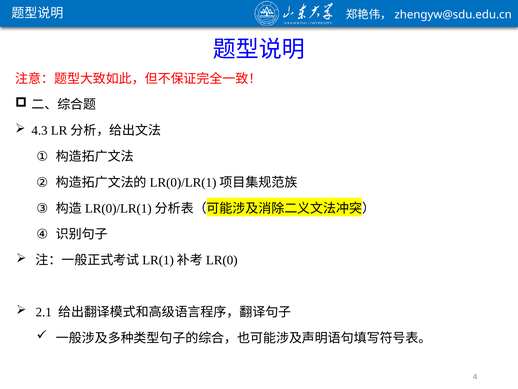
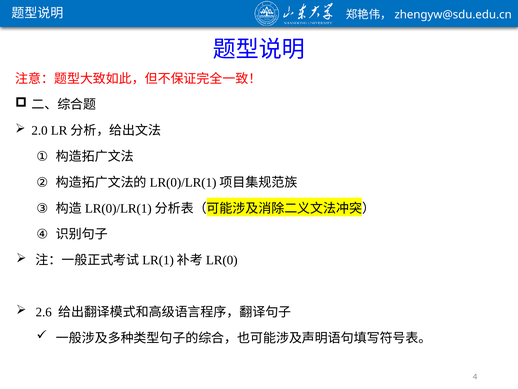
4.3: 4.3 -> 2.0
2.1: 2.1 -> 2.6
